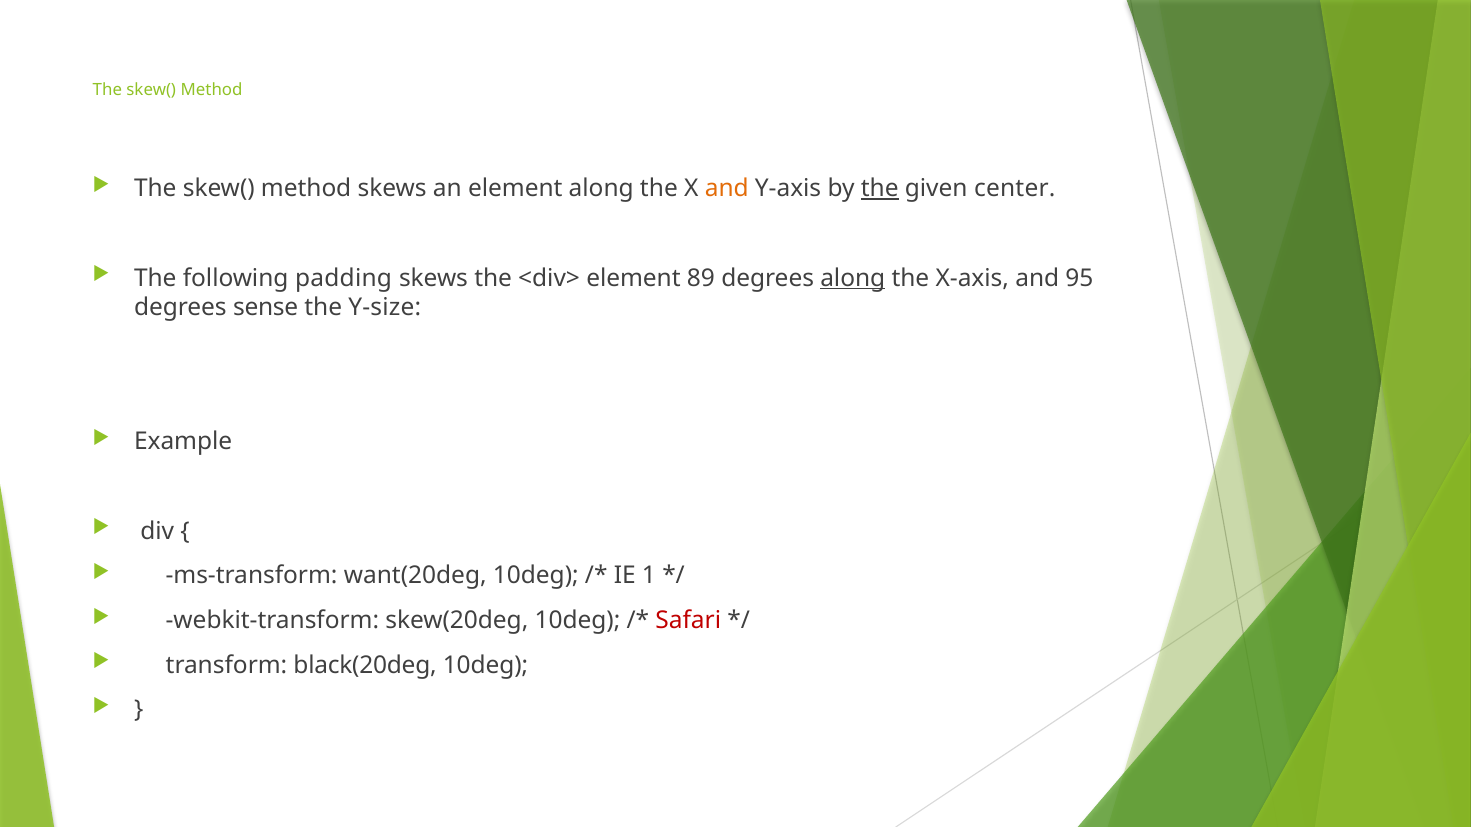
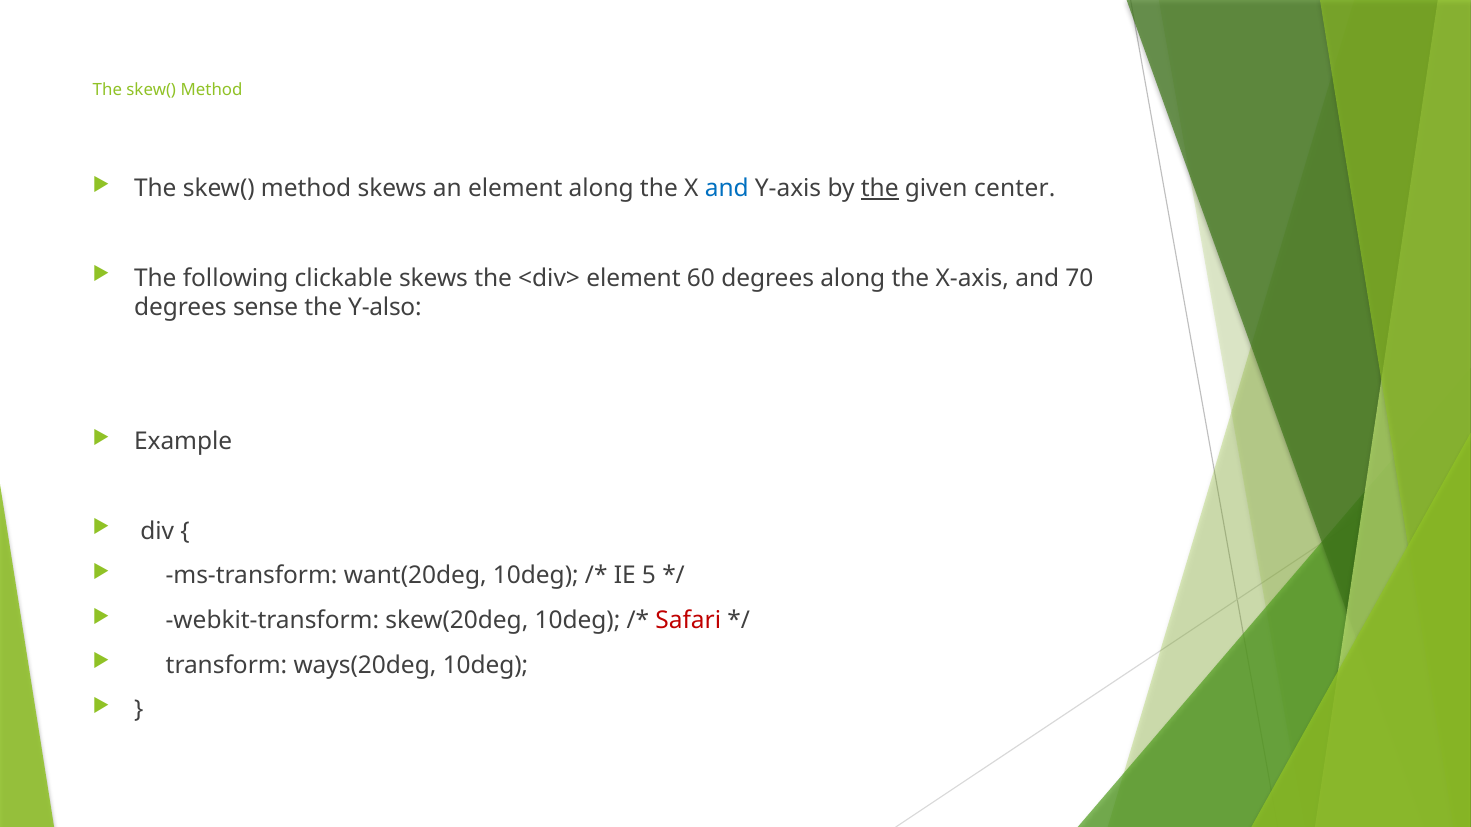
and at (727, 189) colour: orange -> blue
padding: padding -> clickable
89: 89 -> 60
along at (853, 278) underline: present -> none
95: 95 -> 70
Y-size: Y-size -> Y-also
1: 1 -> 5
black(20deg: black(20deg -> ways(20deg
